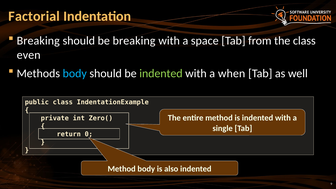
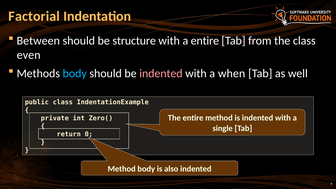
Breaking at (38, 41): Breaking -> Between
be breaking: breaking -> structure
a space: space -> entire
indented at (161, 73) colour: light green -> pink
